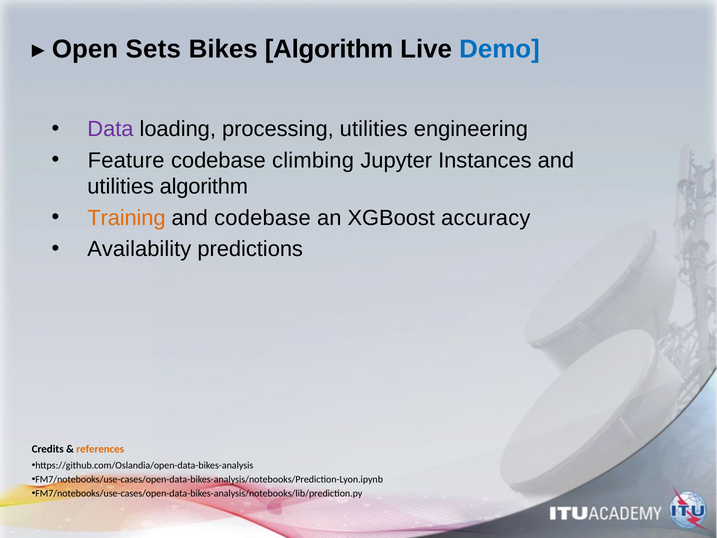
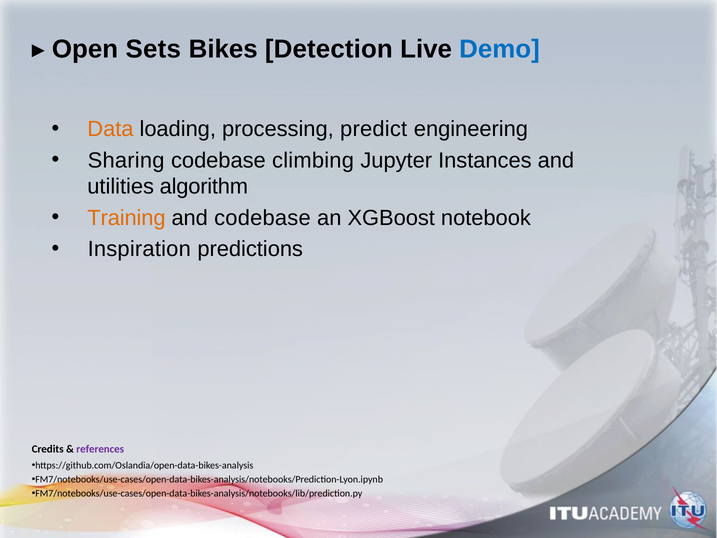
Bikes Algorithm: Algorithm -> Detection
Data colour: purple -> orange
processing utilities: utilities -> predict
Feature: Feature -> Sharing
accuracy: accuracy -> notebook
Availability: Availability -> Inspiration
references colour: orange -> purple
